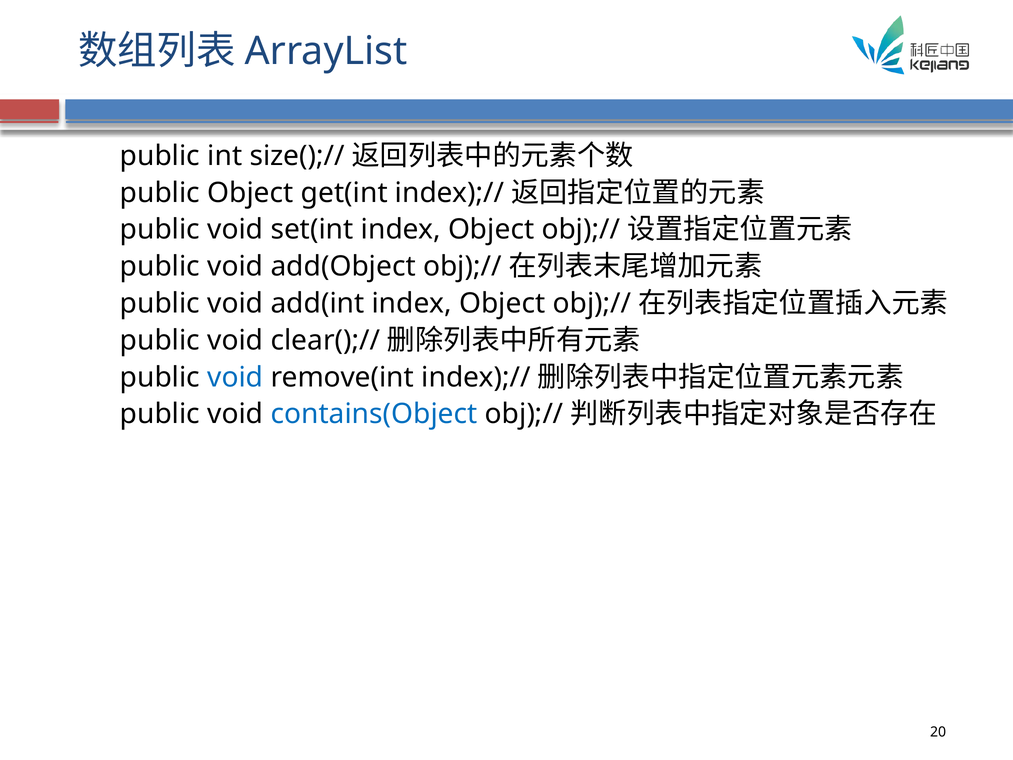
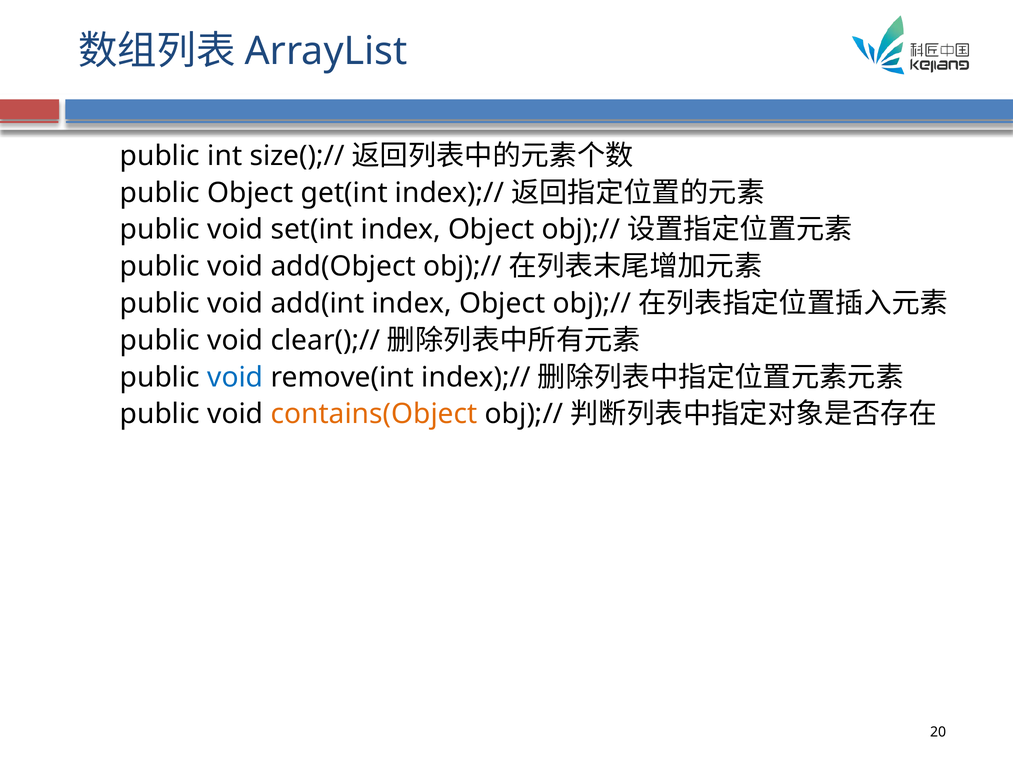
contains(Object colour: blue -> orange
